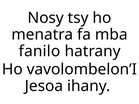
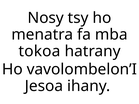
fanilo: fanilo -> tokoa
